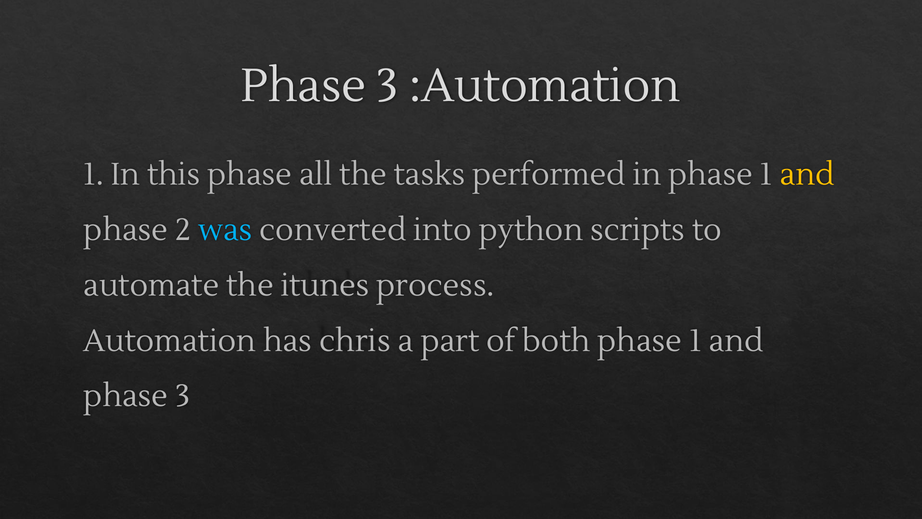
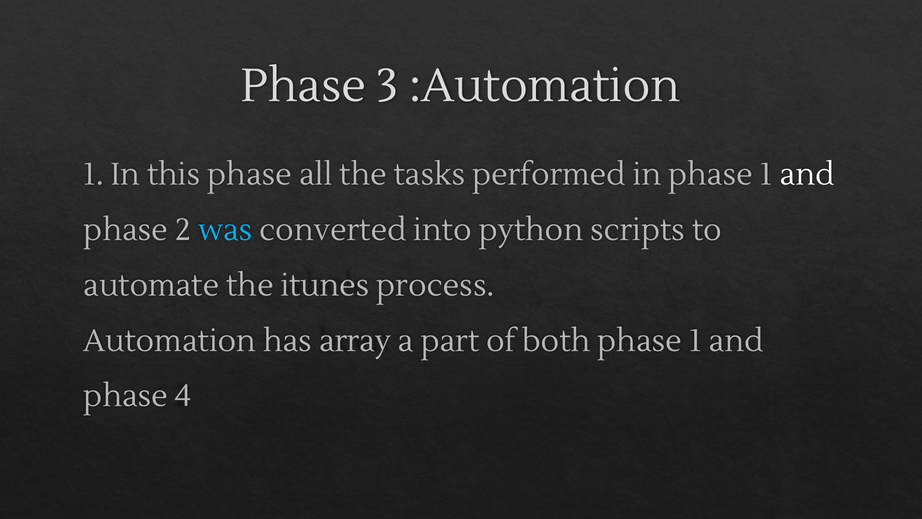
and at (807, 175) colour: yellow -> white
chris: chris -> array
3 at (183, 396): 3 -> 4
